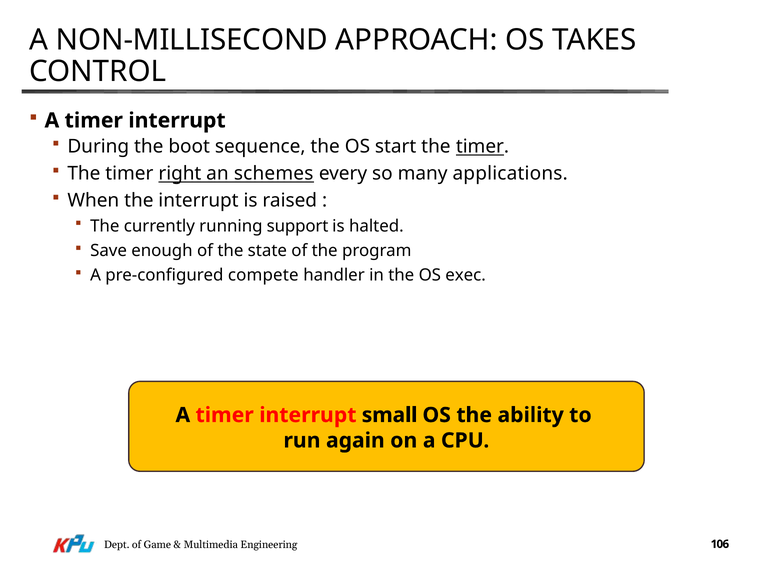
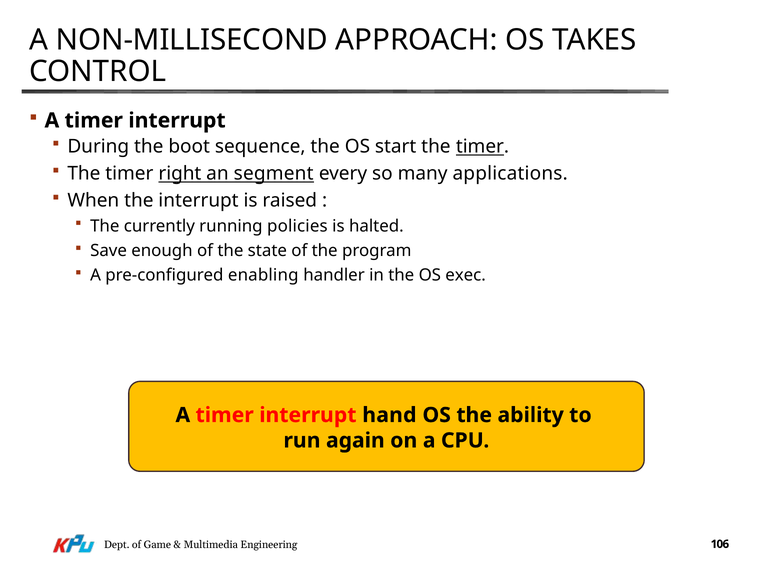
schemes: schemes -> segment
support: support -> policies
compete: compete -> enabling
small: small -> hand
